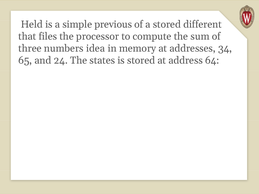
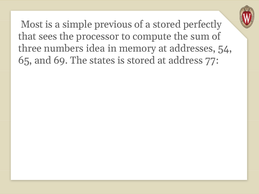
Held: Held -> Most
different: different -> perfectly
files: files -> sees
34: 34 -> 54
24: 24 -> 69
64: 64 -> 77
